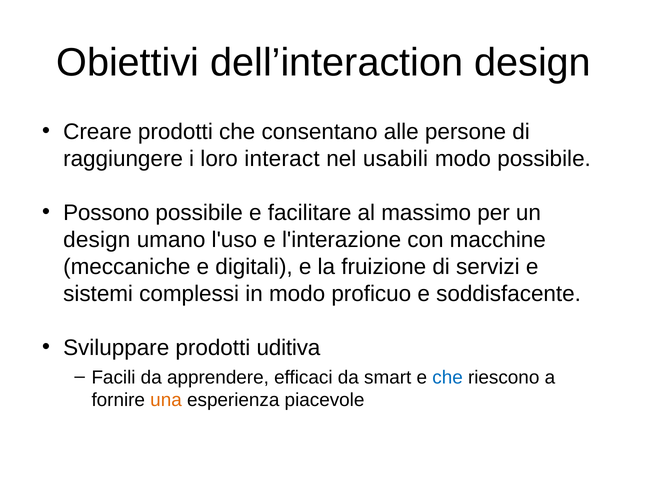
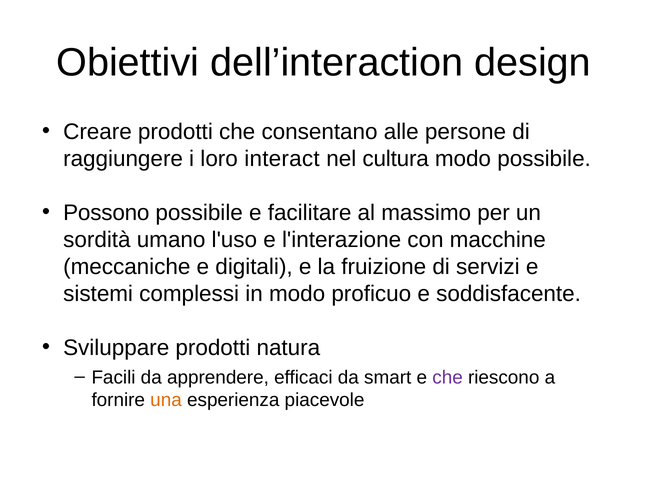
usabili: usabili -> cultura
design at (97, 240): design -> sordità
uditiva: uditiva -> natura
che at (448, 377) colour: blue -> purple
